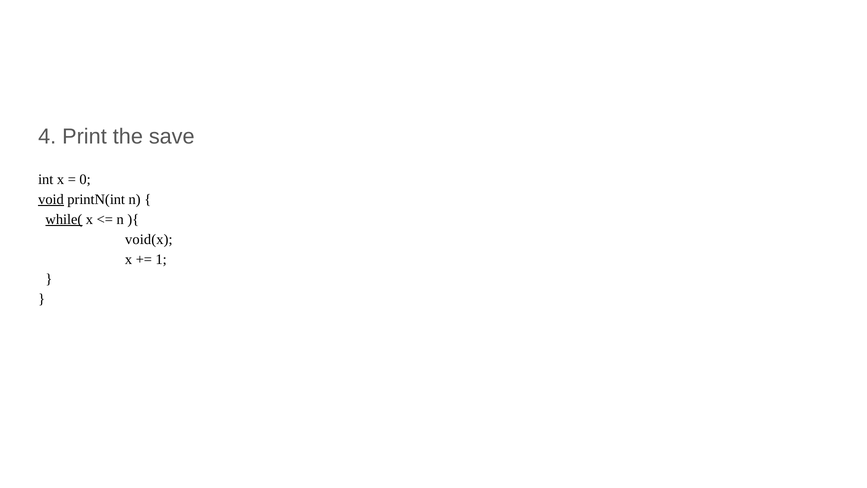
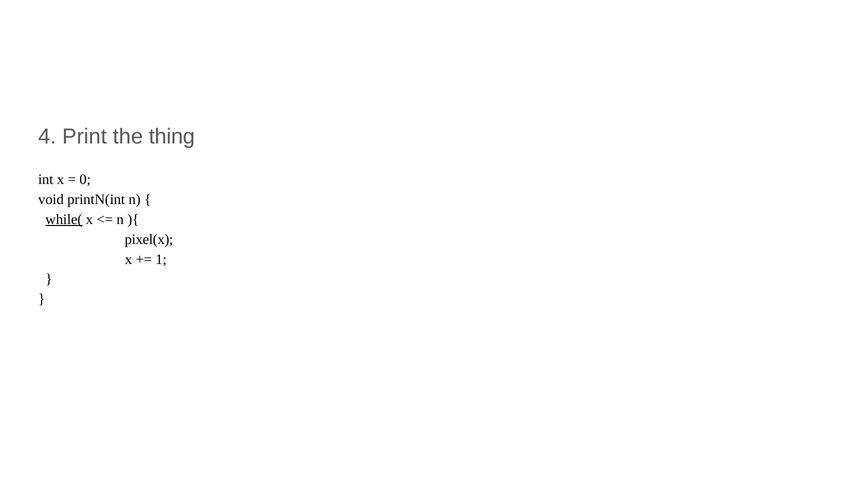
save: save -> thing
void underline: present -> none
void(x: void(x -> pixel(x
